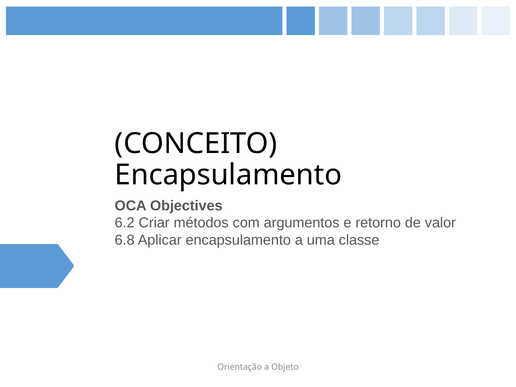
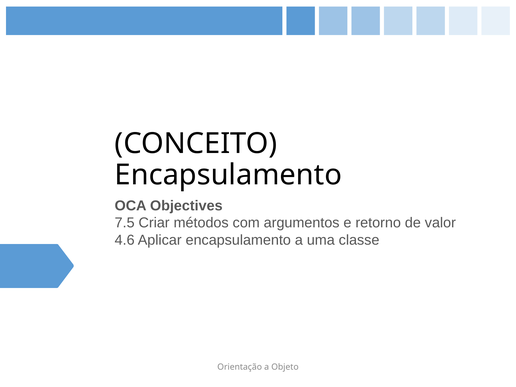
6.2: 6.2 -> 7.5
6.8: 6.8 -> 4.6
